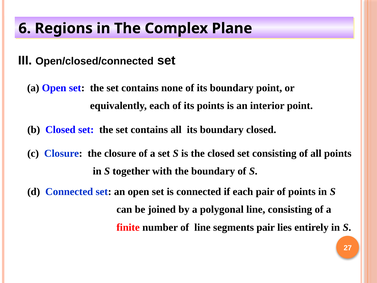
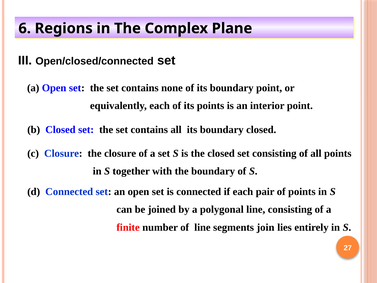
segments pair: pair -> join
